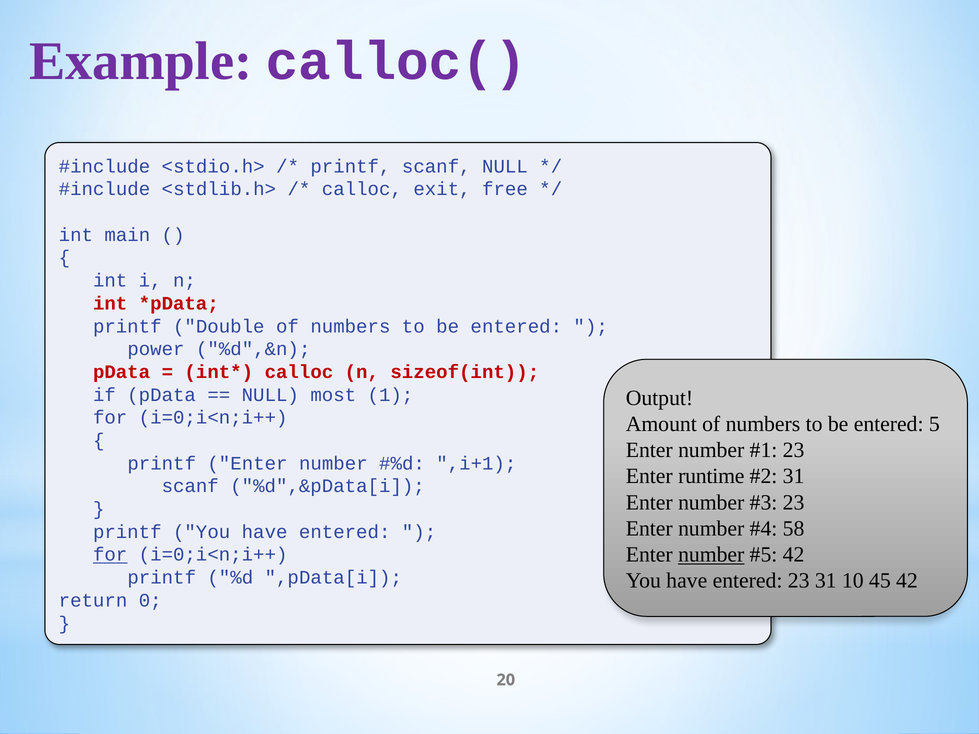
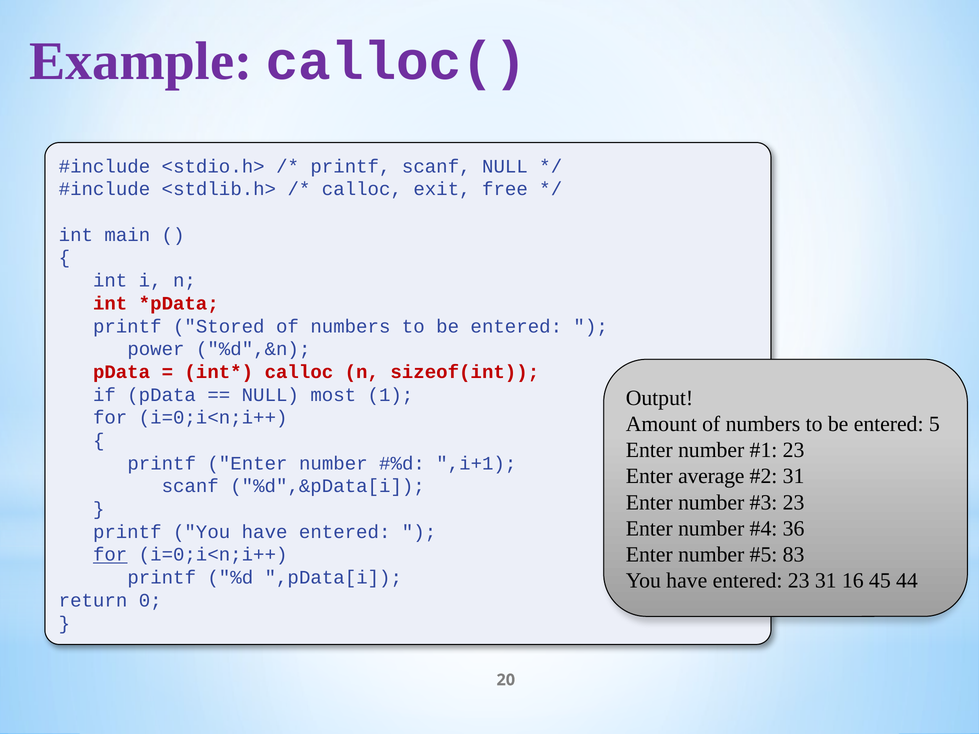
Double: Double -> Stored
runtime: runtime -> average
58: 58 -> 36
number at (711, 555) underline: present -> none
42 at (794, 555): 42 -> 83
10: 10 -> 16
45 42: 42 -> 44
